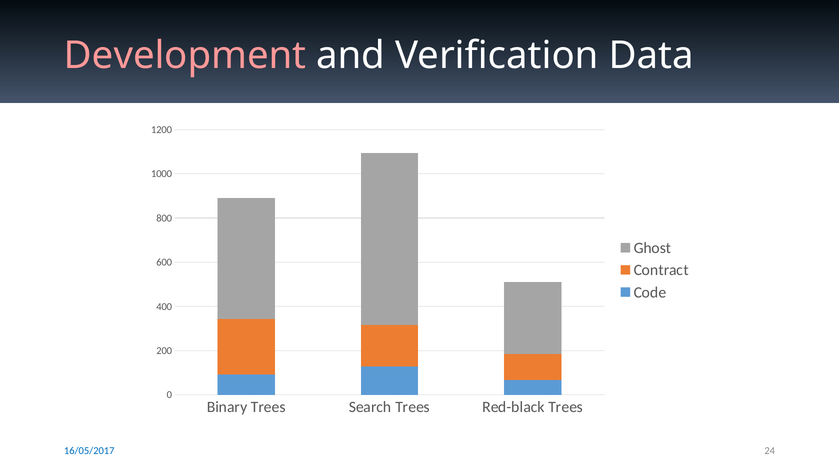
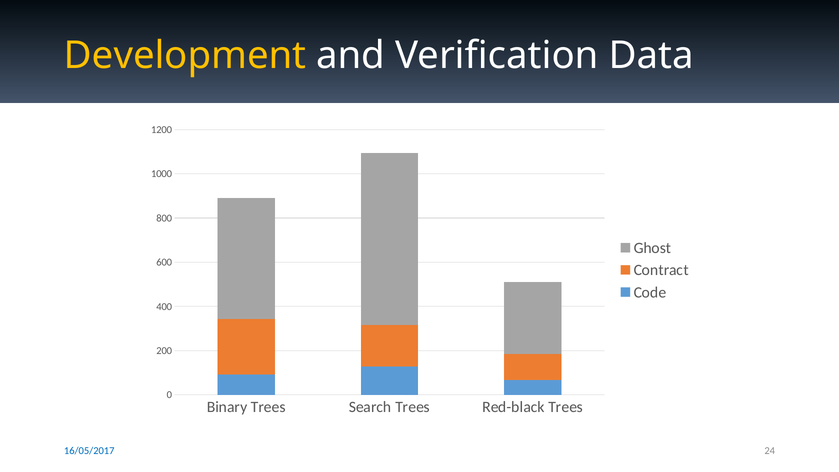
Development colour: pink -> yellow
